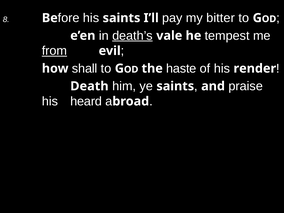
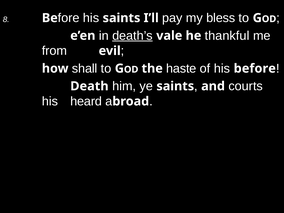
bitter: bitter -> bless
tempest: tempest -> thankful
from underline: present -> none
render: render -> before
praise: praise -> courts
